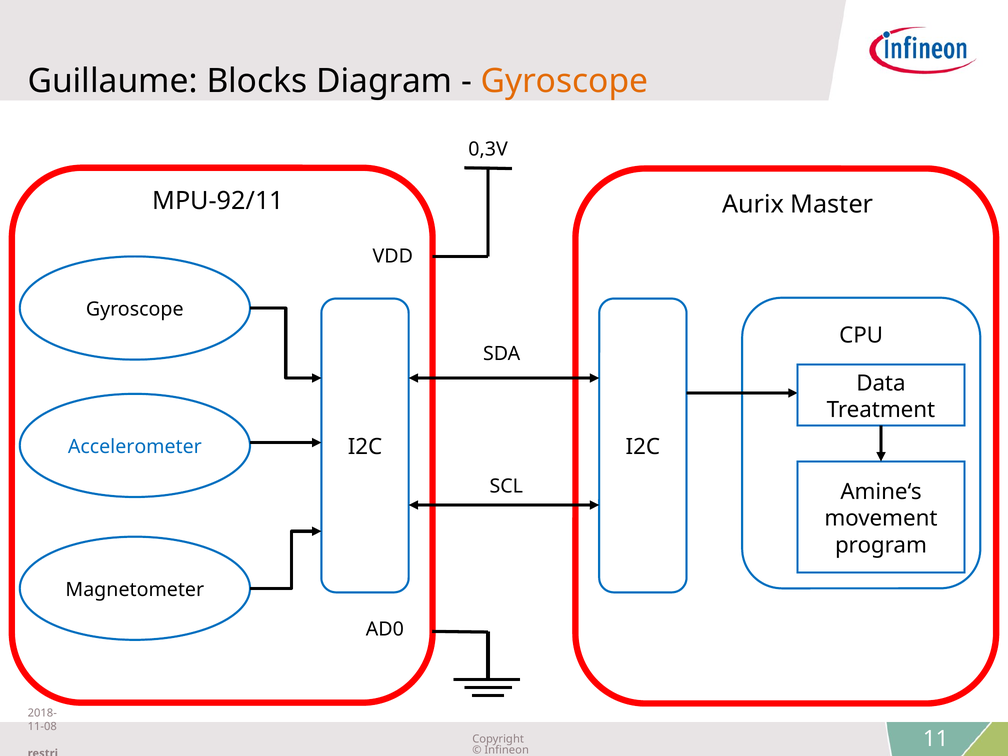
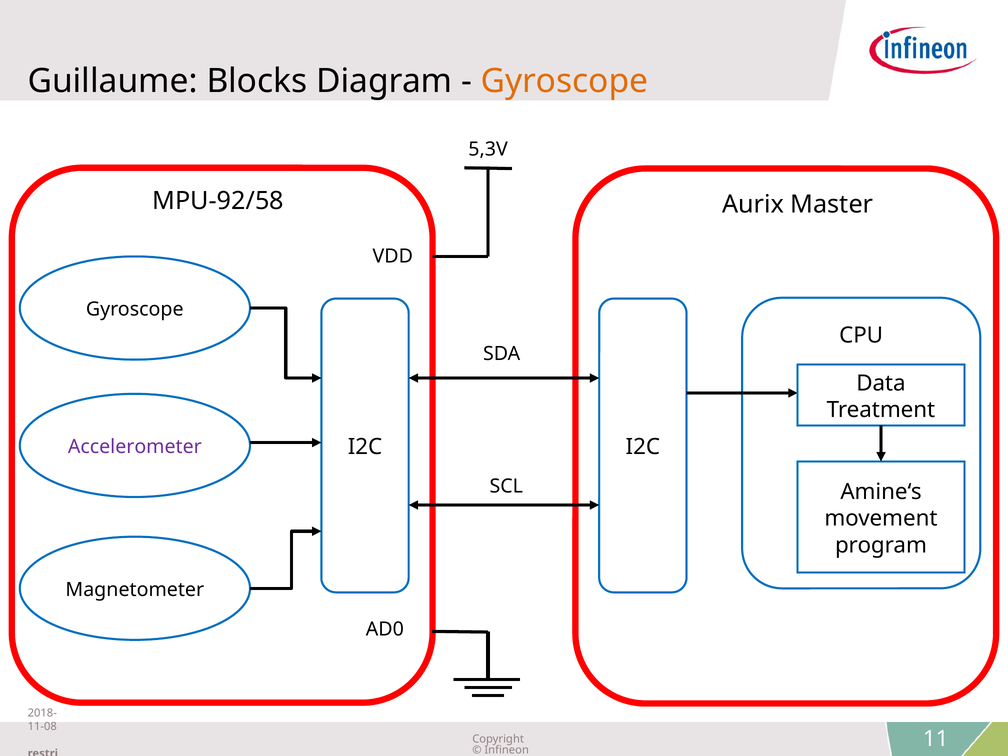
0,3V: 0,3V -> 5,3V
MPU-92/11: MPU-92/11 -> MPU-92/58
Accelerometer colour: blue -> purple
